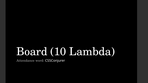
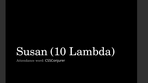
Board: Board -> Susan
